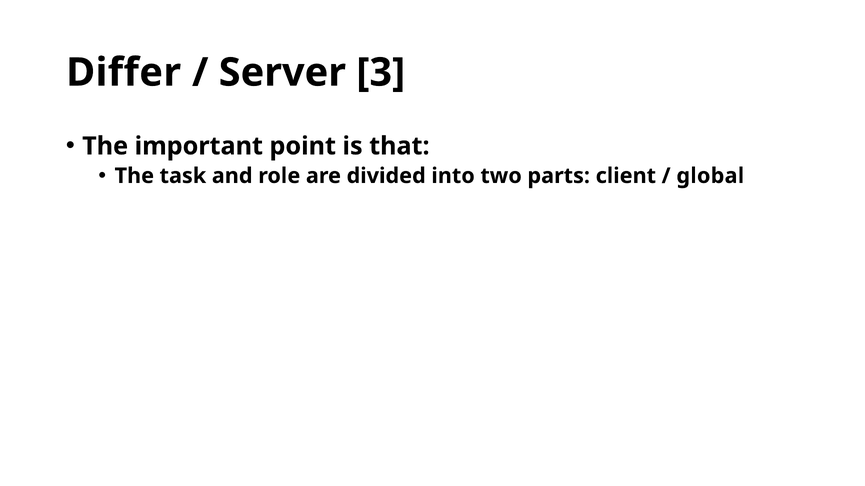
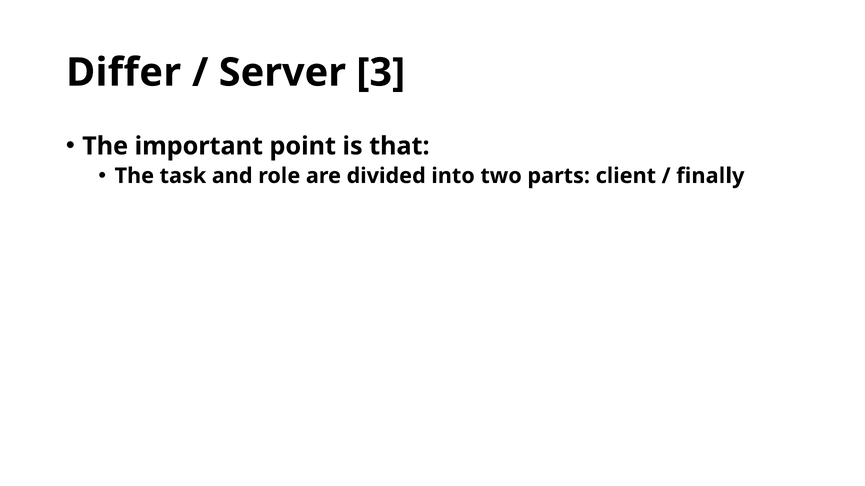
global: global -> finally
